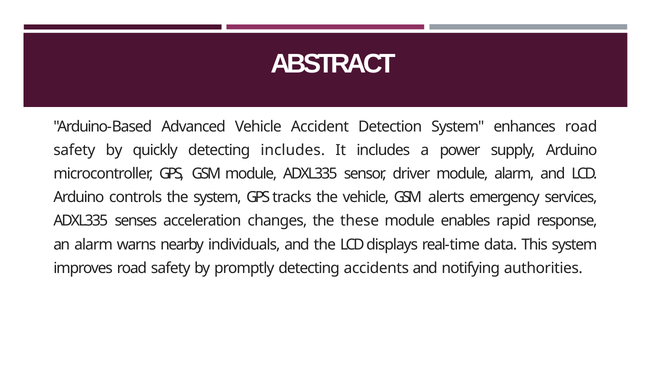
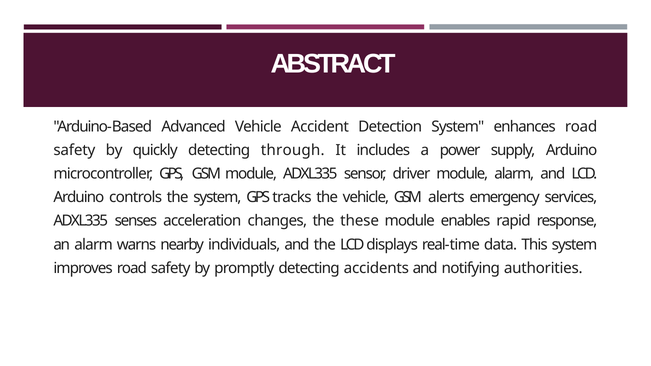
detecting includes: includes -> through
